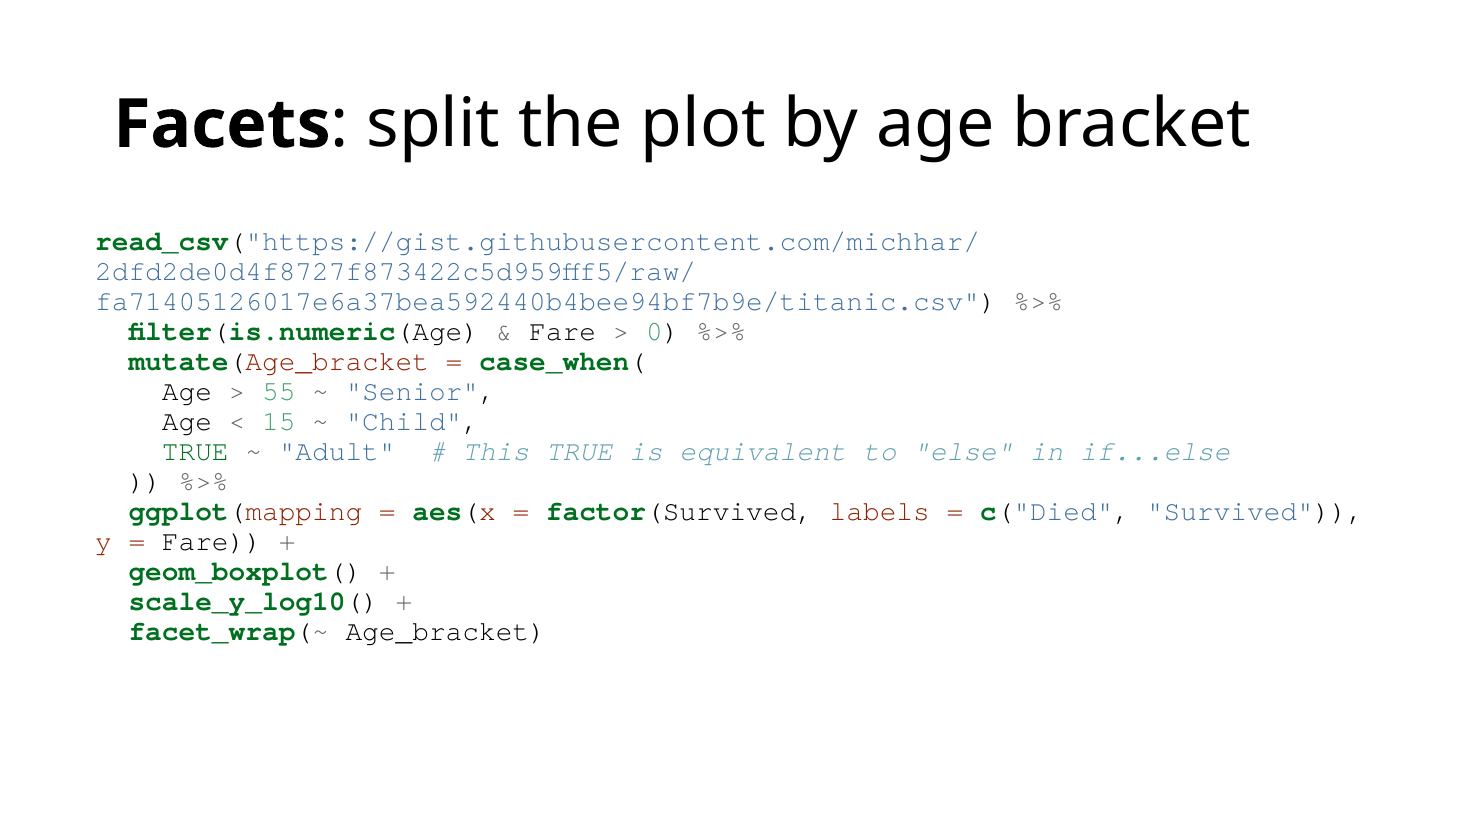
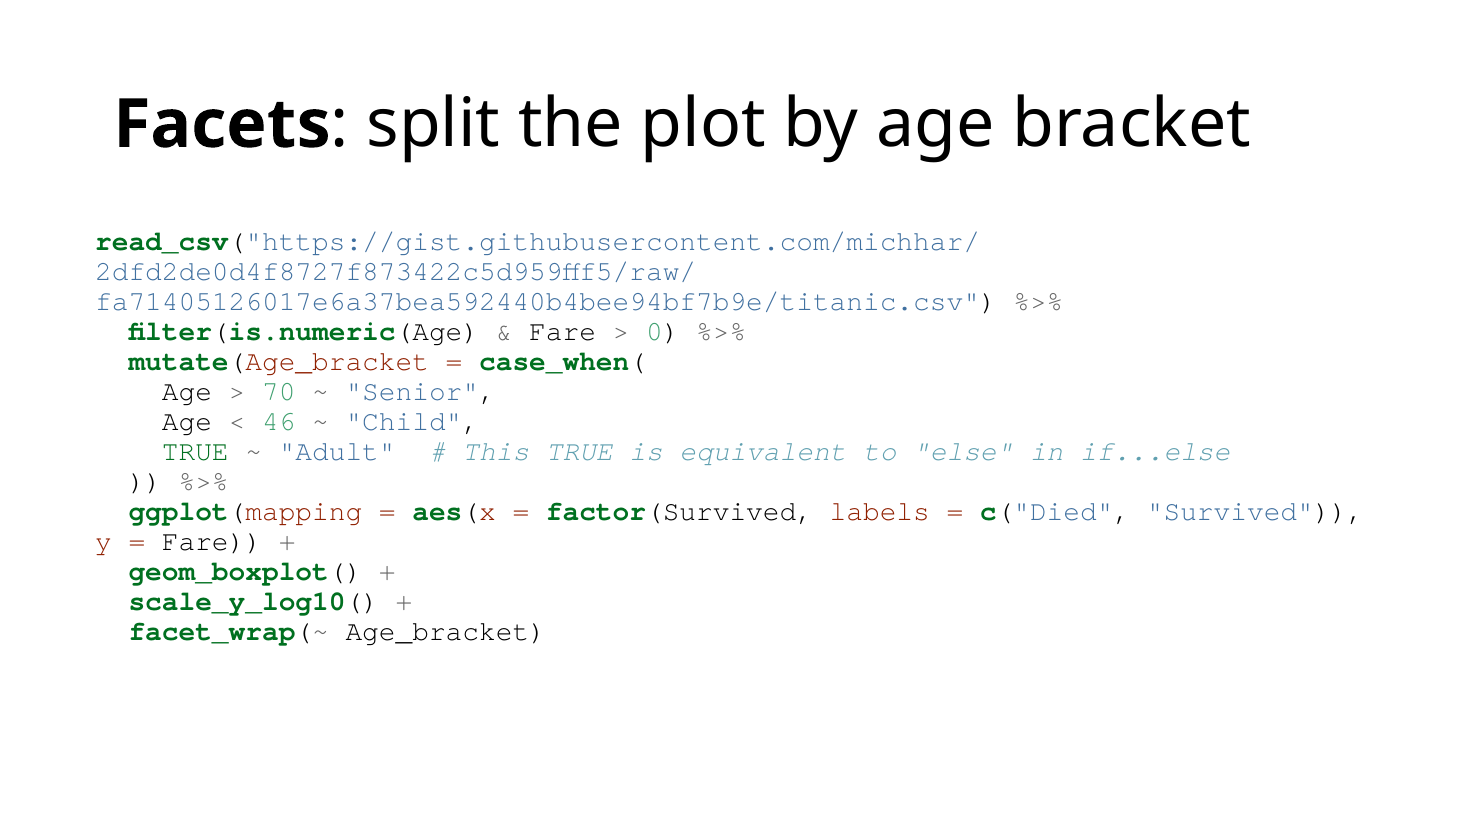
55: 55 -> 70
15: 15 -> 46
